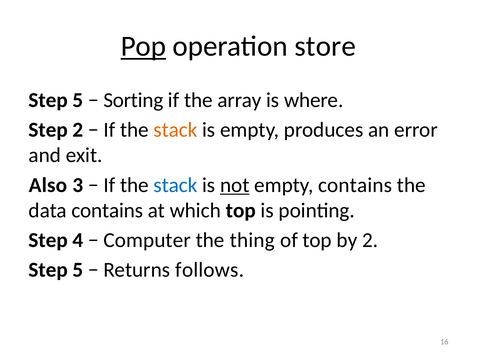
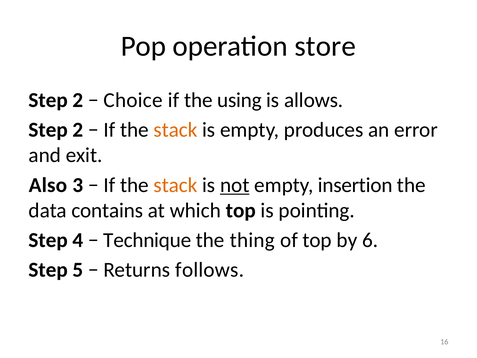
Pop underline: present -> none
5 at (78, 100): 5 -> 2
Sorting: Sorting -> Choice
array: array -> using
where: where -> allows
stack at (175, 185) colour: blue -> orange
empty contains: contains -> insertion
Computer: Computer -> Technique
by 2: 2 -> 6
